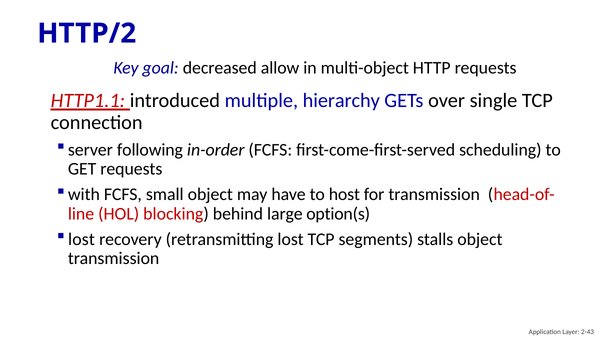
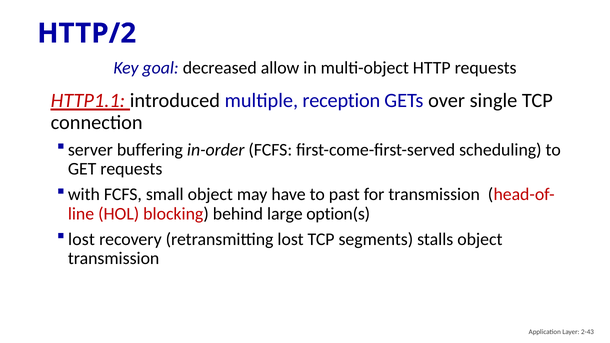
hierarchy: hierarchy -> reception
following: following -> buffering
host: host -> past
